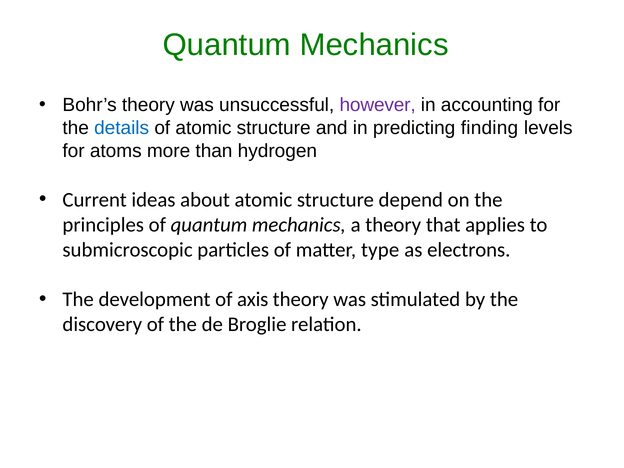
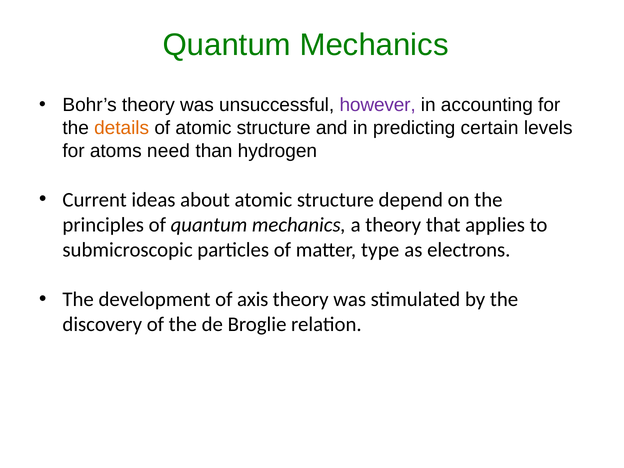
details colour: blue -> orange
finding: finding -> certain
more: more -> need
